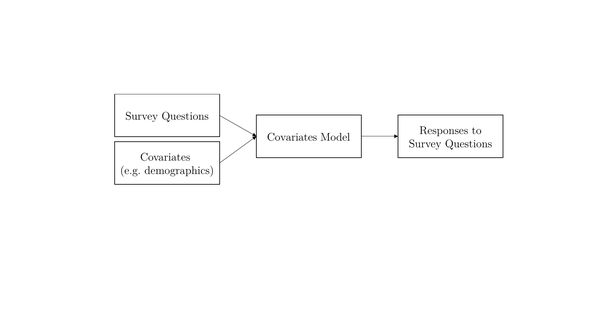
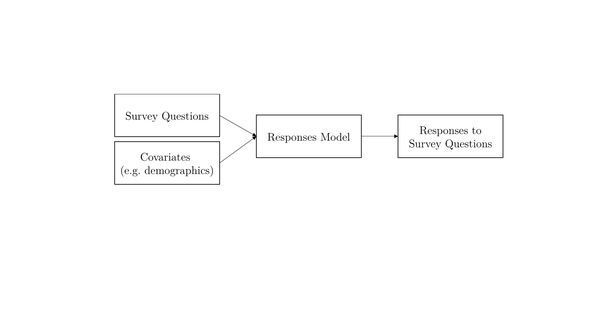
Covariates at (292, 137): Covariates -> Responses
